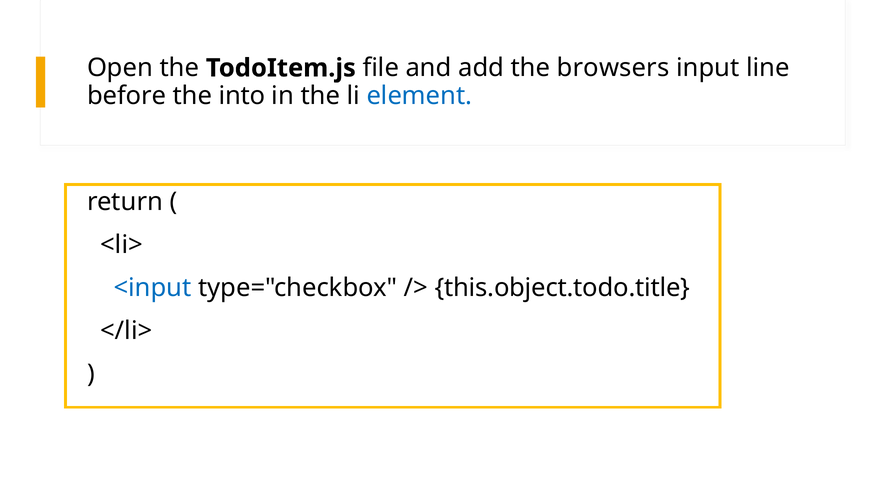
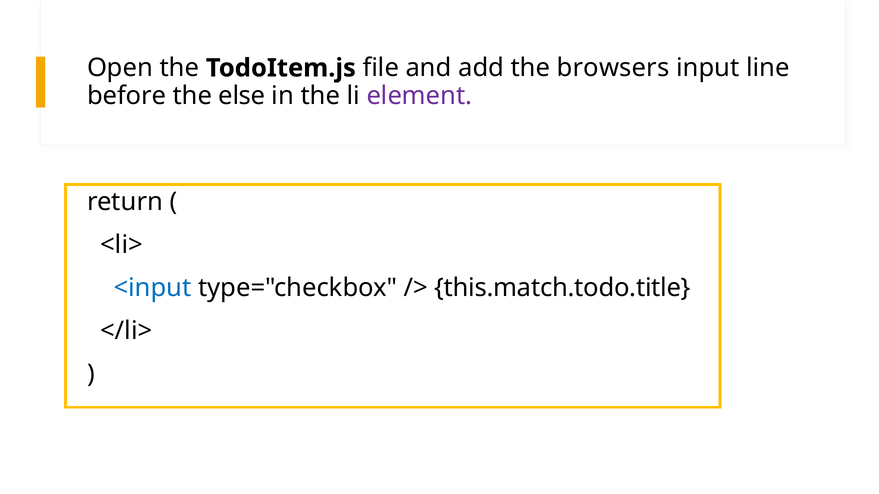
into: into -> else
element colour: blue -> purple
this.object.todo.title: this.object.todo.title -> this.match.todo.title
